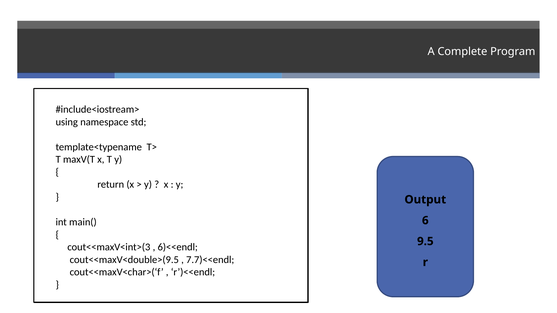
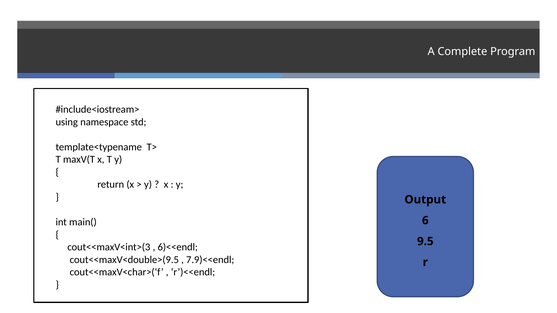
7.7)<<endl: 7.7)<<endl -> 7.9)<<endl
